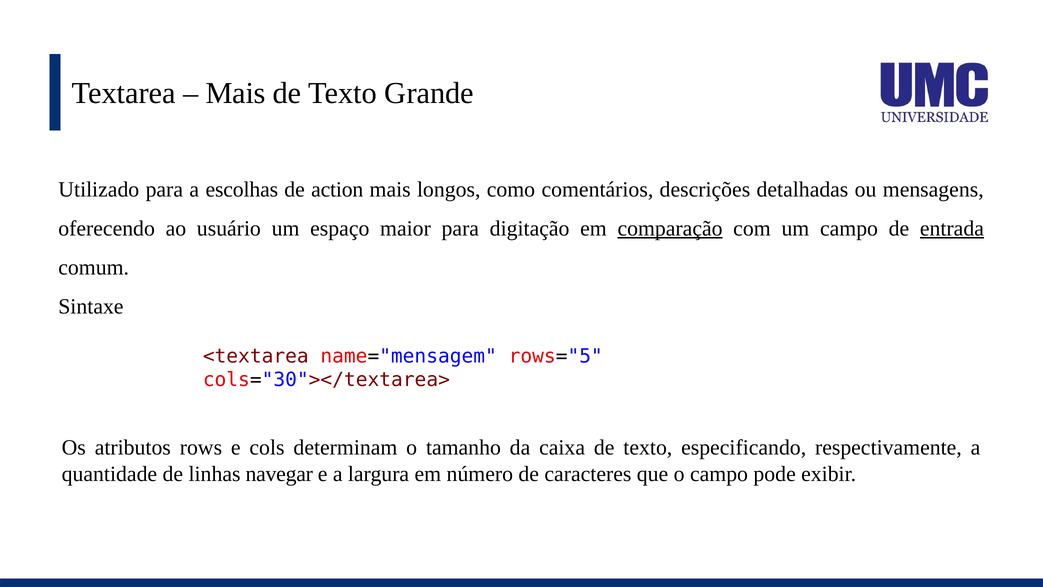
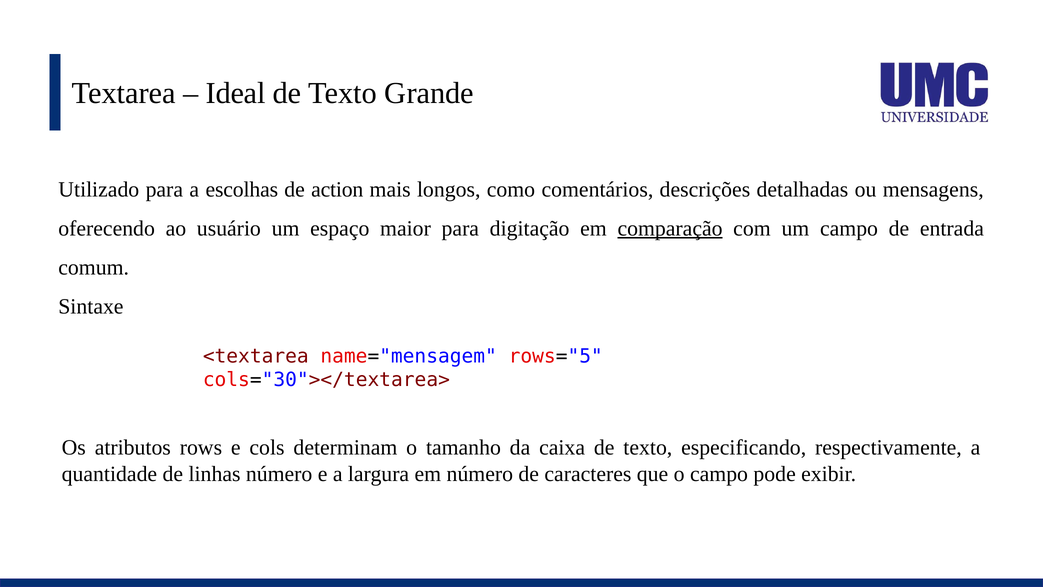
Mais at (236, 93): Mais -> Ideal
entrada underline: present -> none
linhas navegar: navegar -> número
